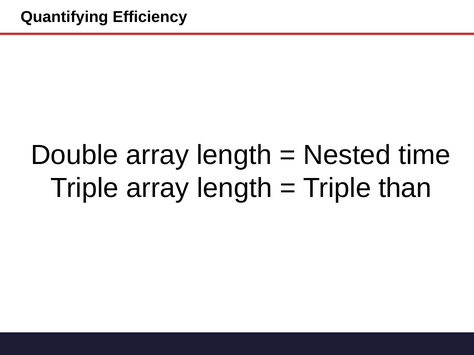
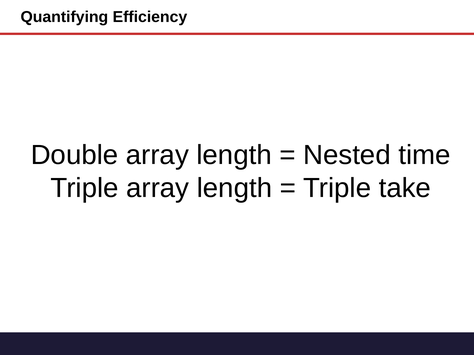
than: than -> take
